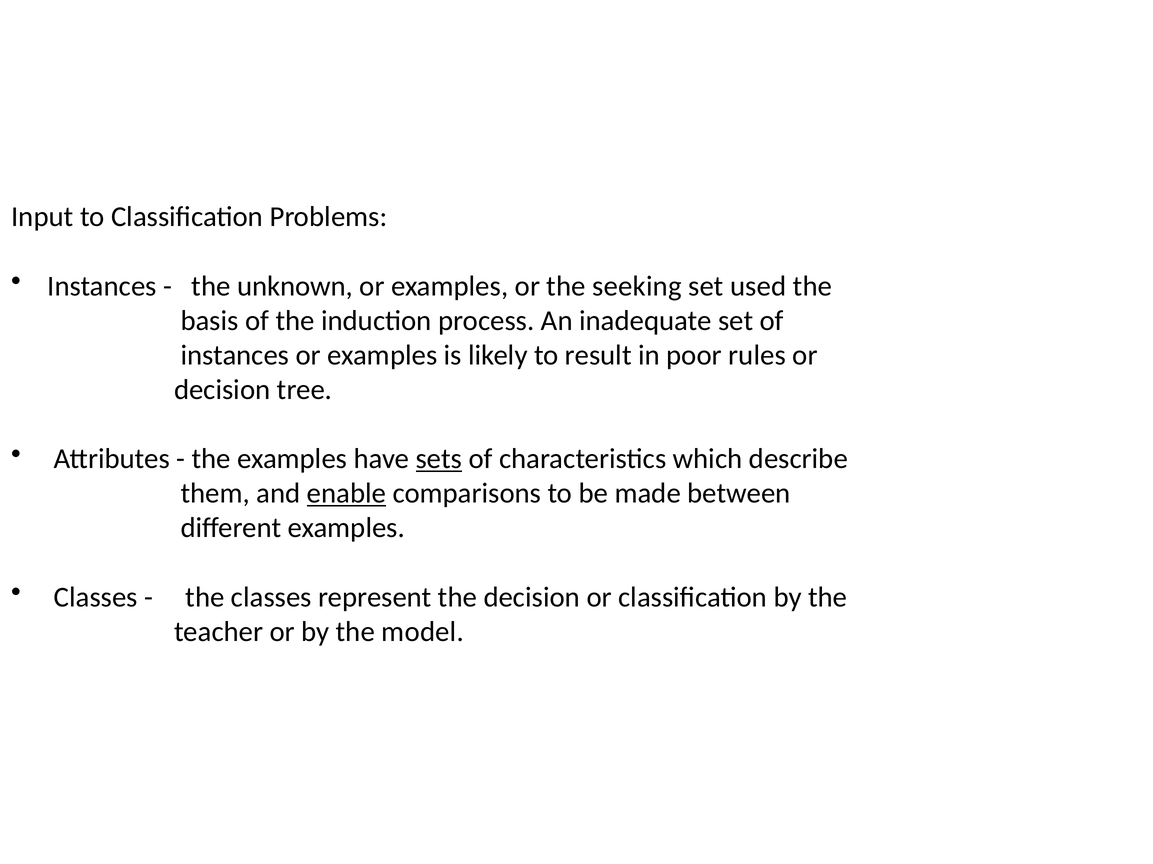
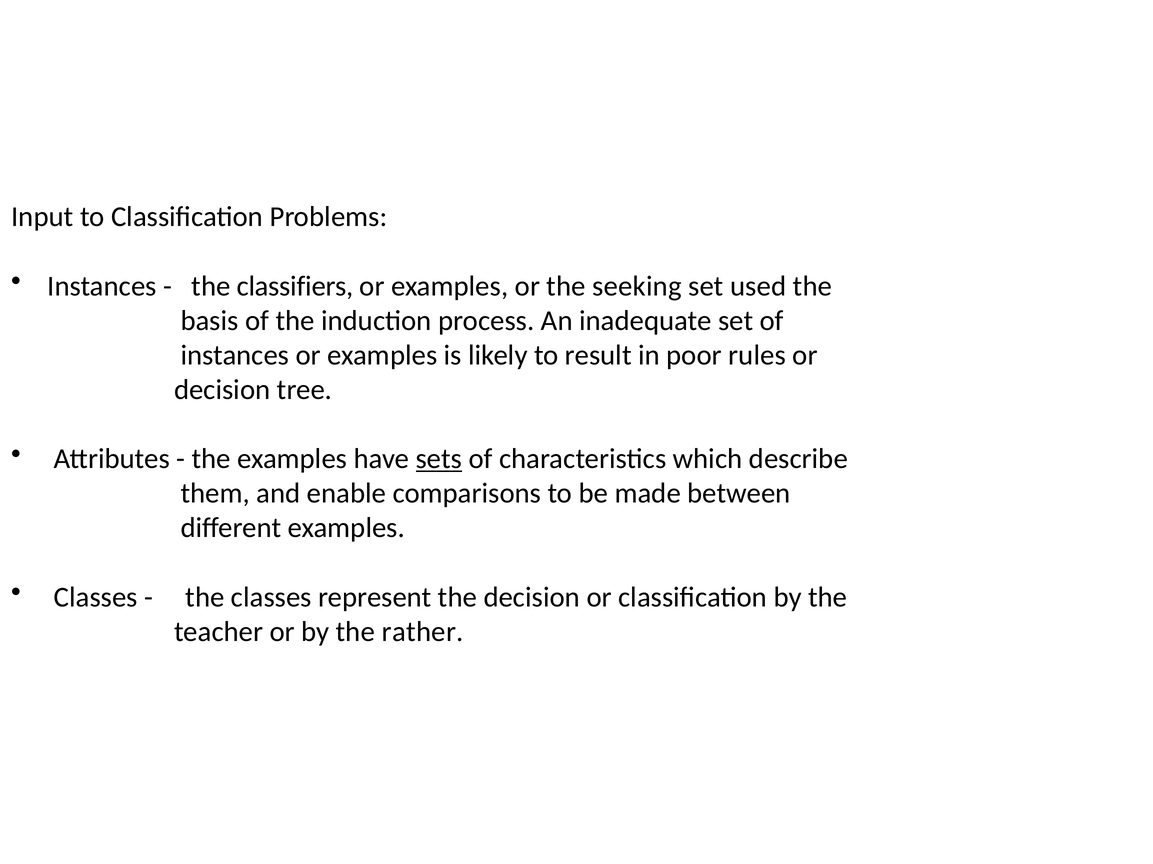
unknown: unknown -> classifiers
enable underline: present -> none
model: model -> rather
